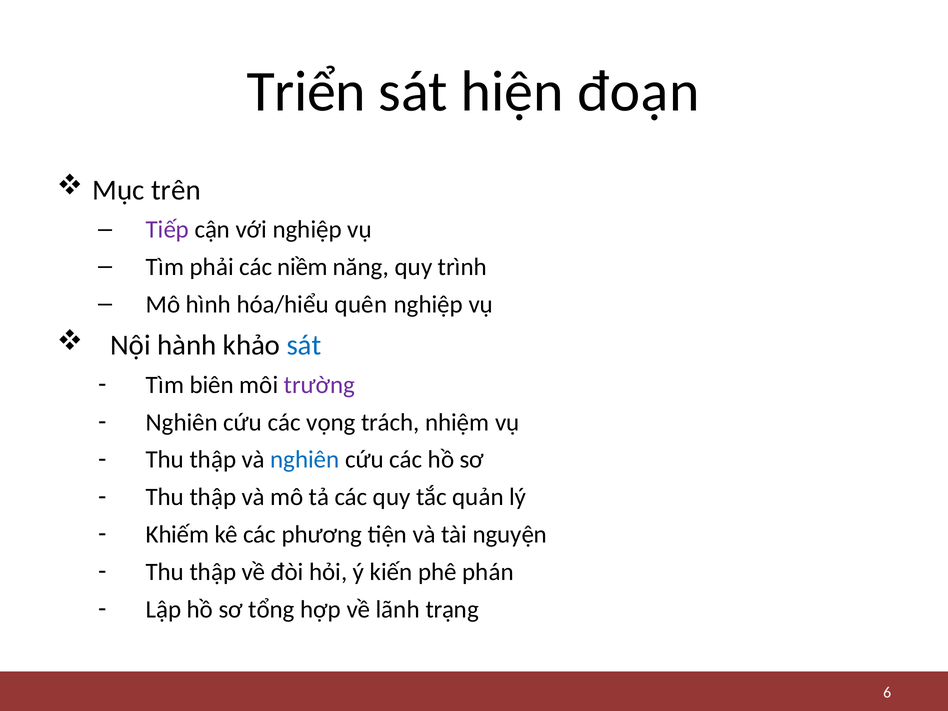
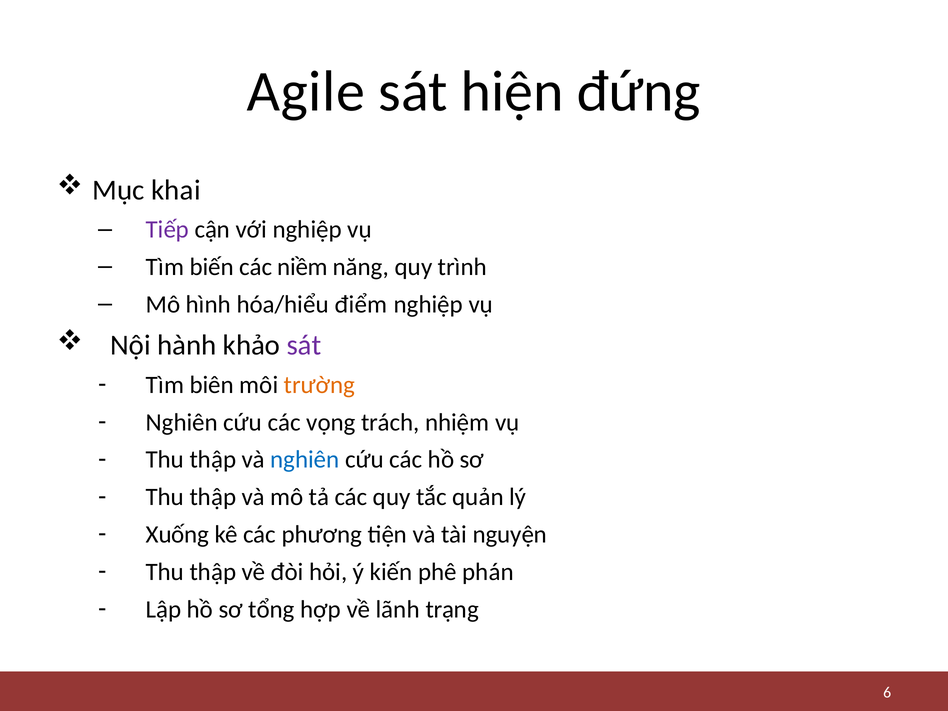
Triển: Triển -> Agile
đoạn: đoạn -> đứng
trên: trên -> khai
phải: phải -> biến
quên: quên -> điểm
sát at (304, 345) colour: blue -> purple
trường colour: purple -> orange
Khiếm: Khiếm -> Xuống
